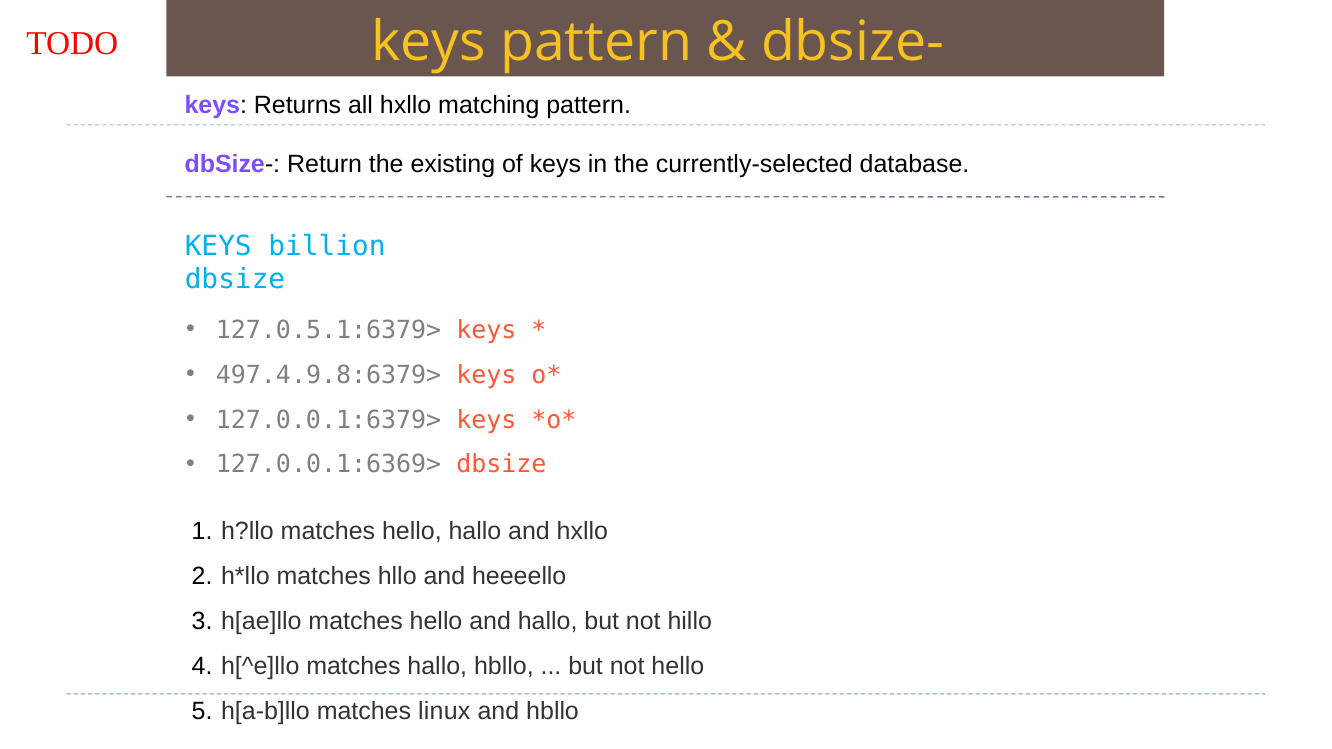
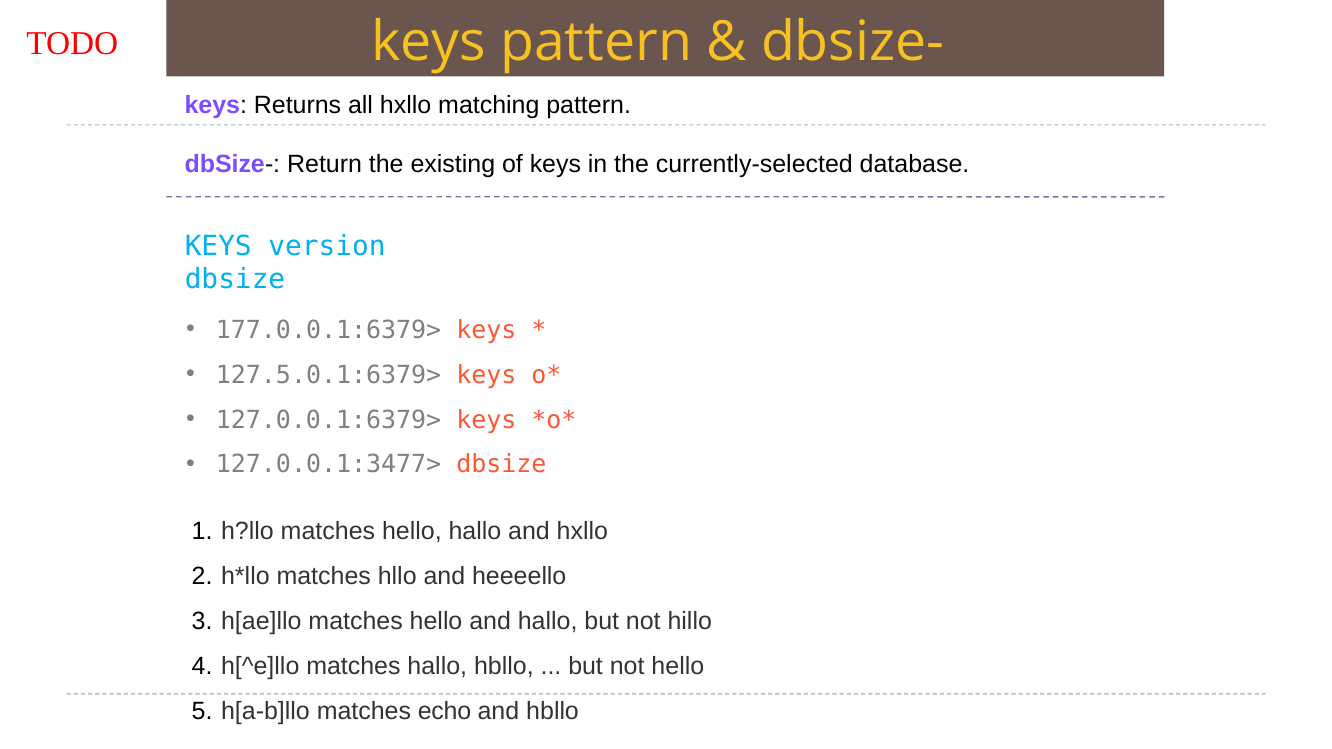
billion: billion -> version
127.0.5.1:6379>: 127.0.5.1:6379> -> 177.0.0.1:6379>
497.4.9.8:6379>: 497.4.9.8:6379> -> 127.5.0.1:6379>
127.0.0.1:6369>: 127.0.0.1:6369> -> 127.0.0.1:3477>
linux: linux -> echo
